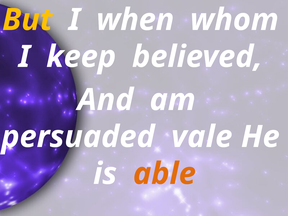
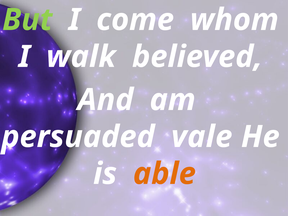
But colour: yellow -> light green
when: when -> come
keep: keep -> walk
